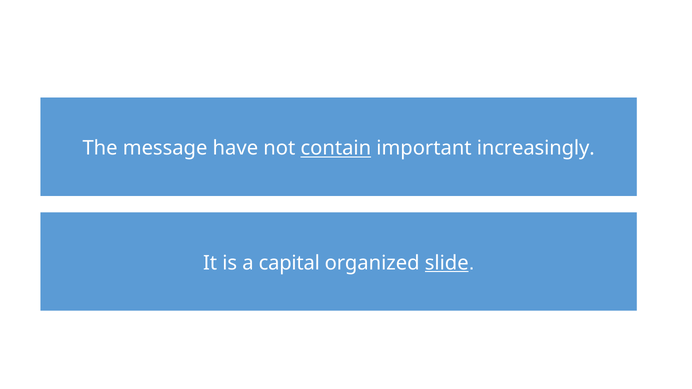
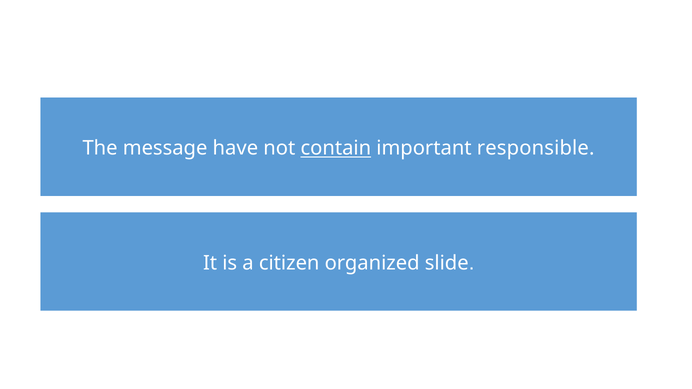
increasingly: increasingly -> responsible
capital: capital -> citizen
slide underline: present -> none
